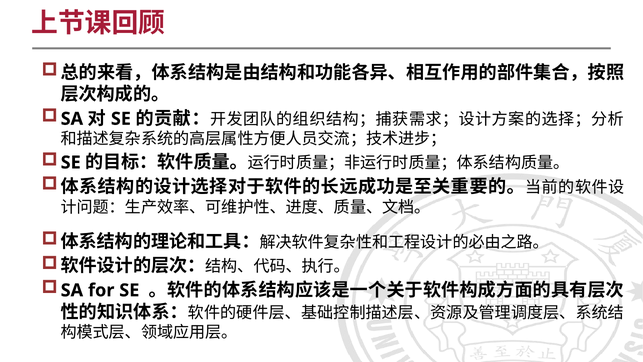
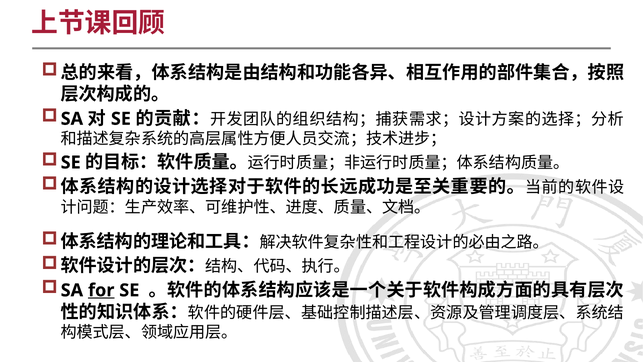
for underline: none -> present
